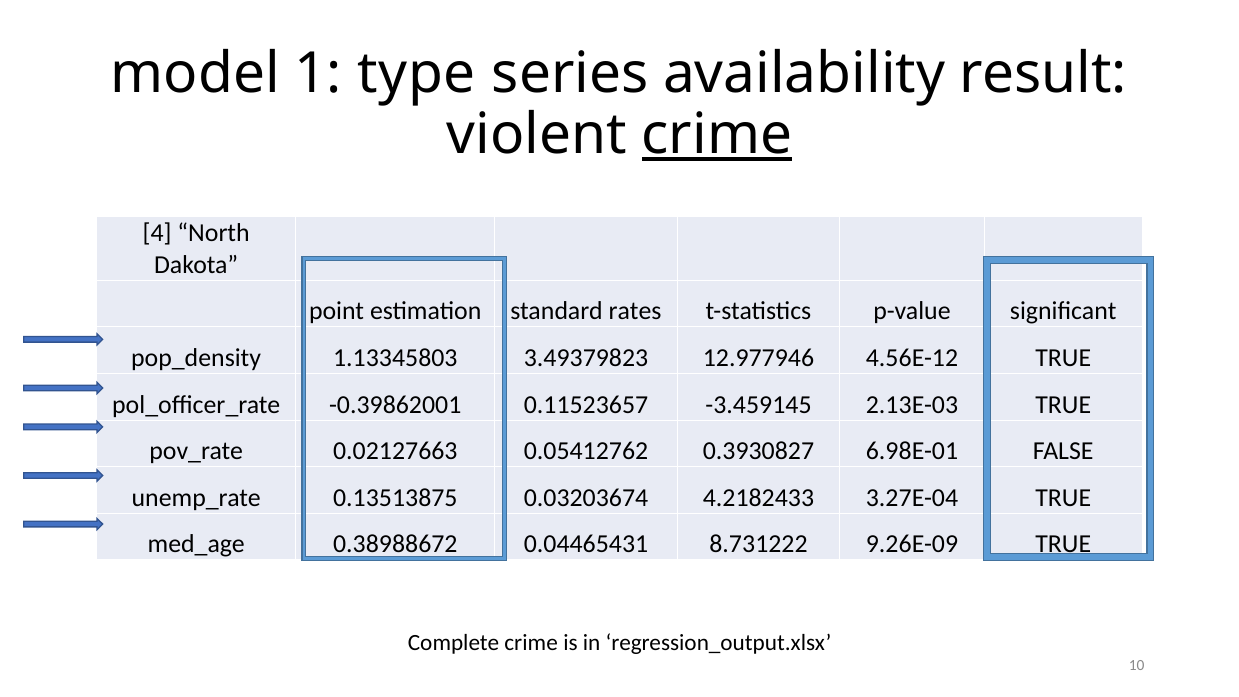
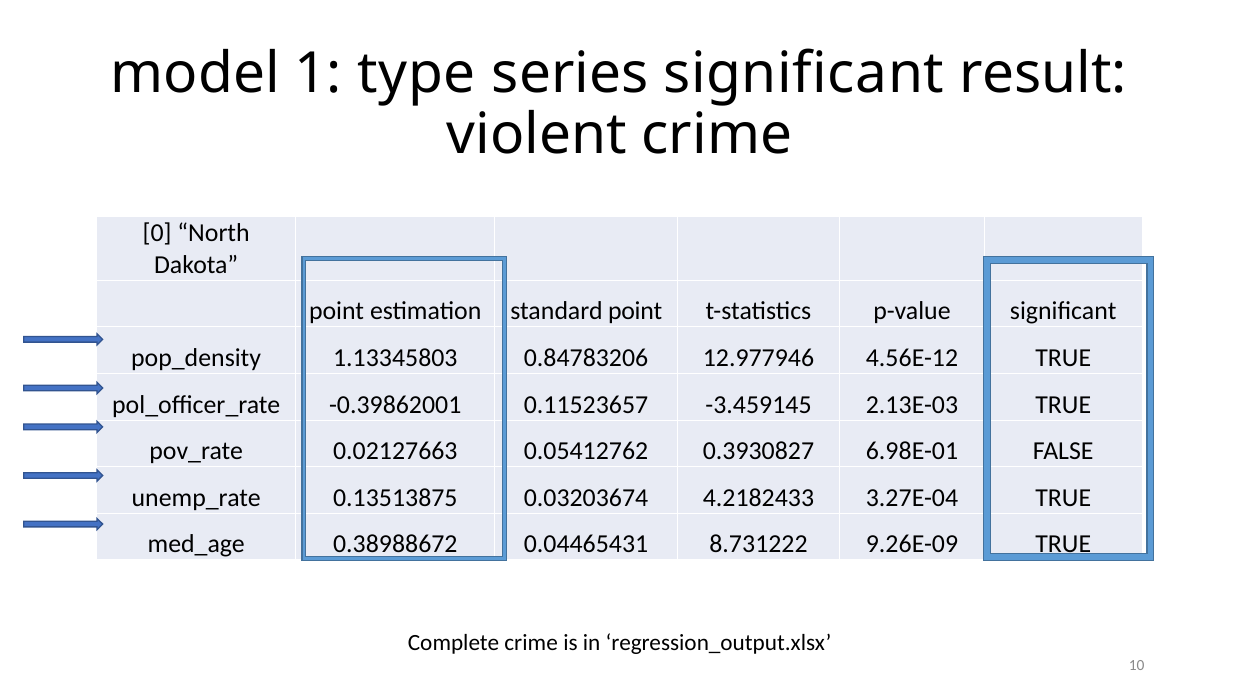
series availability: availability -> significant
crime at (717, 135) underline: present -> none
4: 4 -> 0
standard rates: rates -> point
3.49379823: 3.49379823 -> 0.84783206
